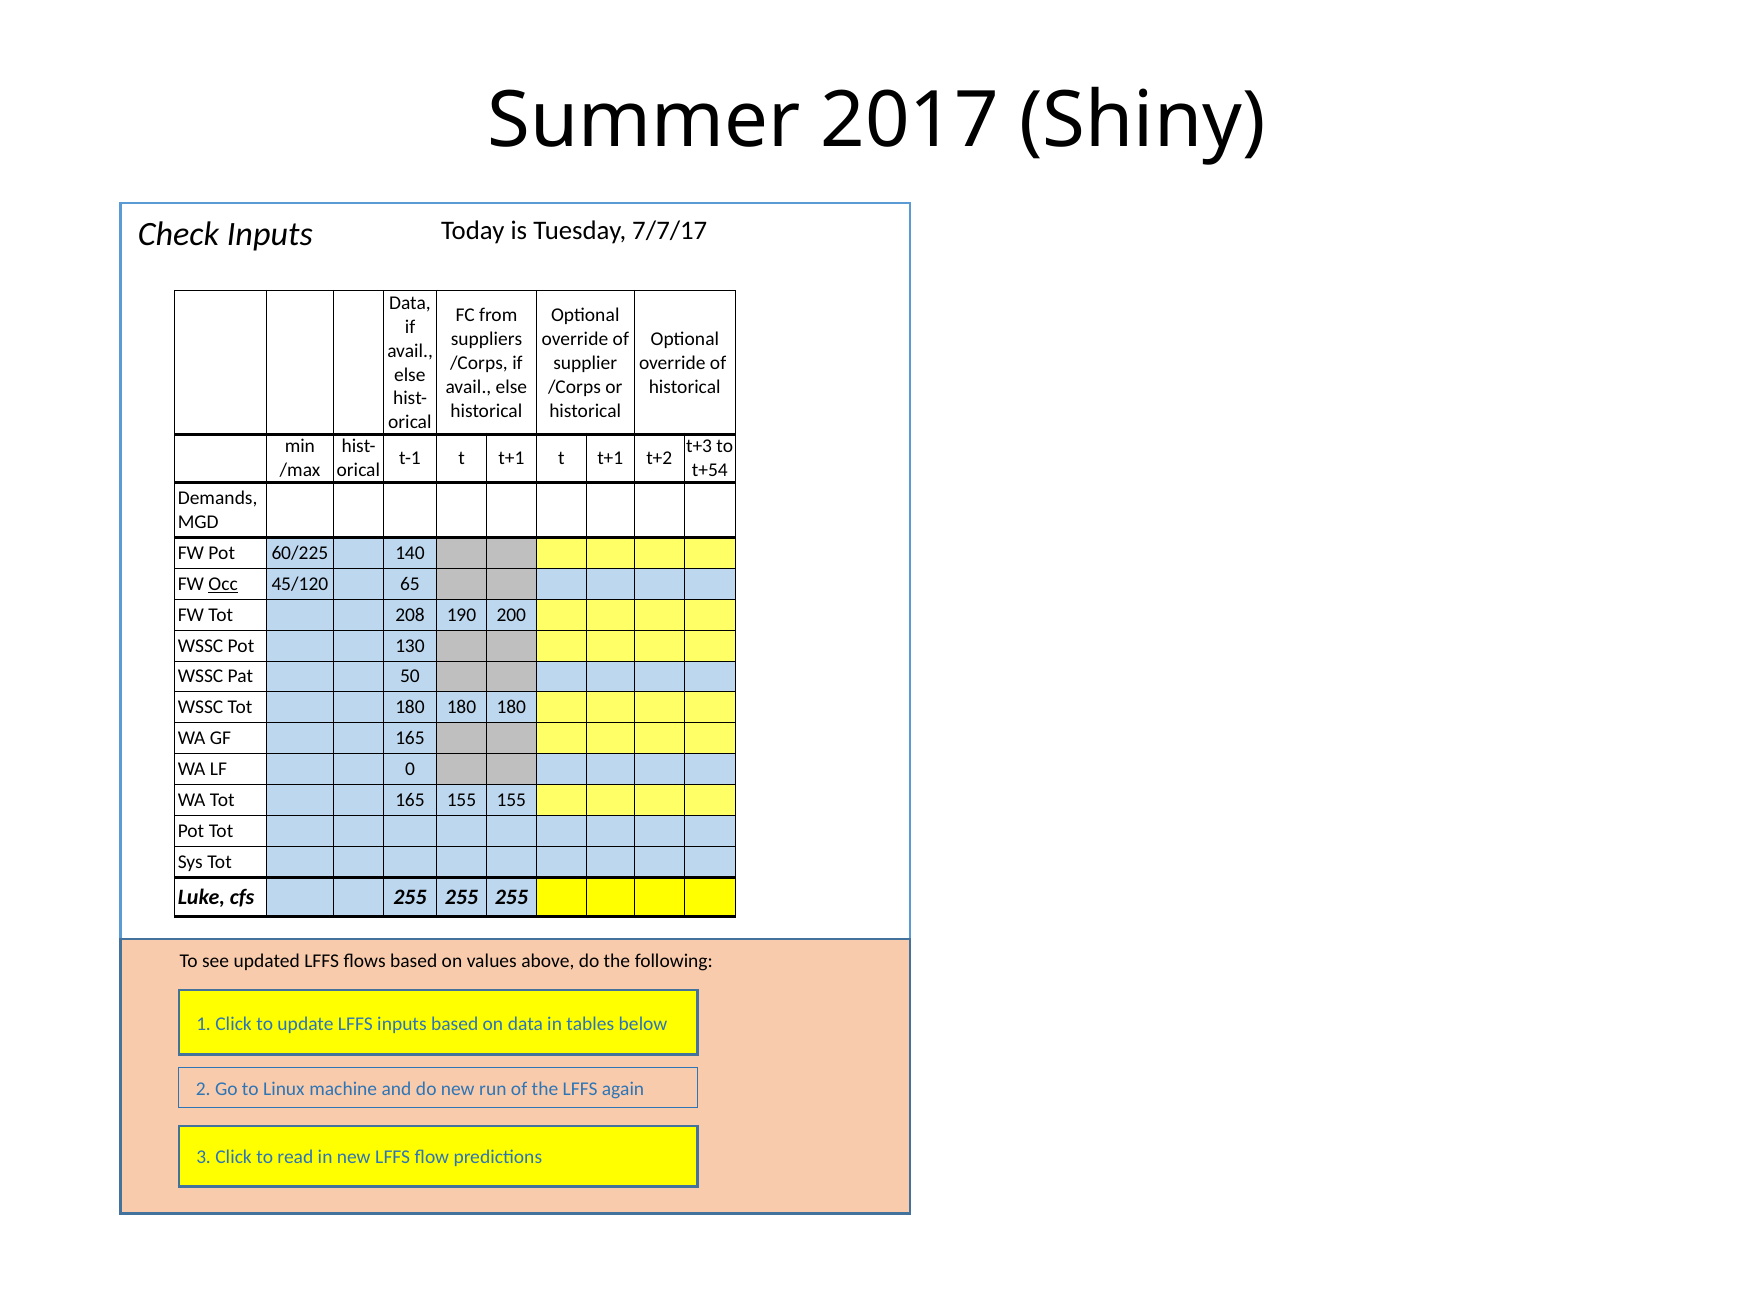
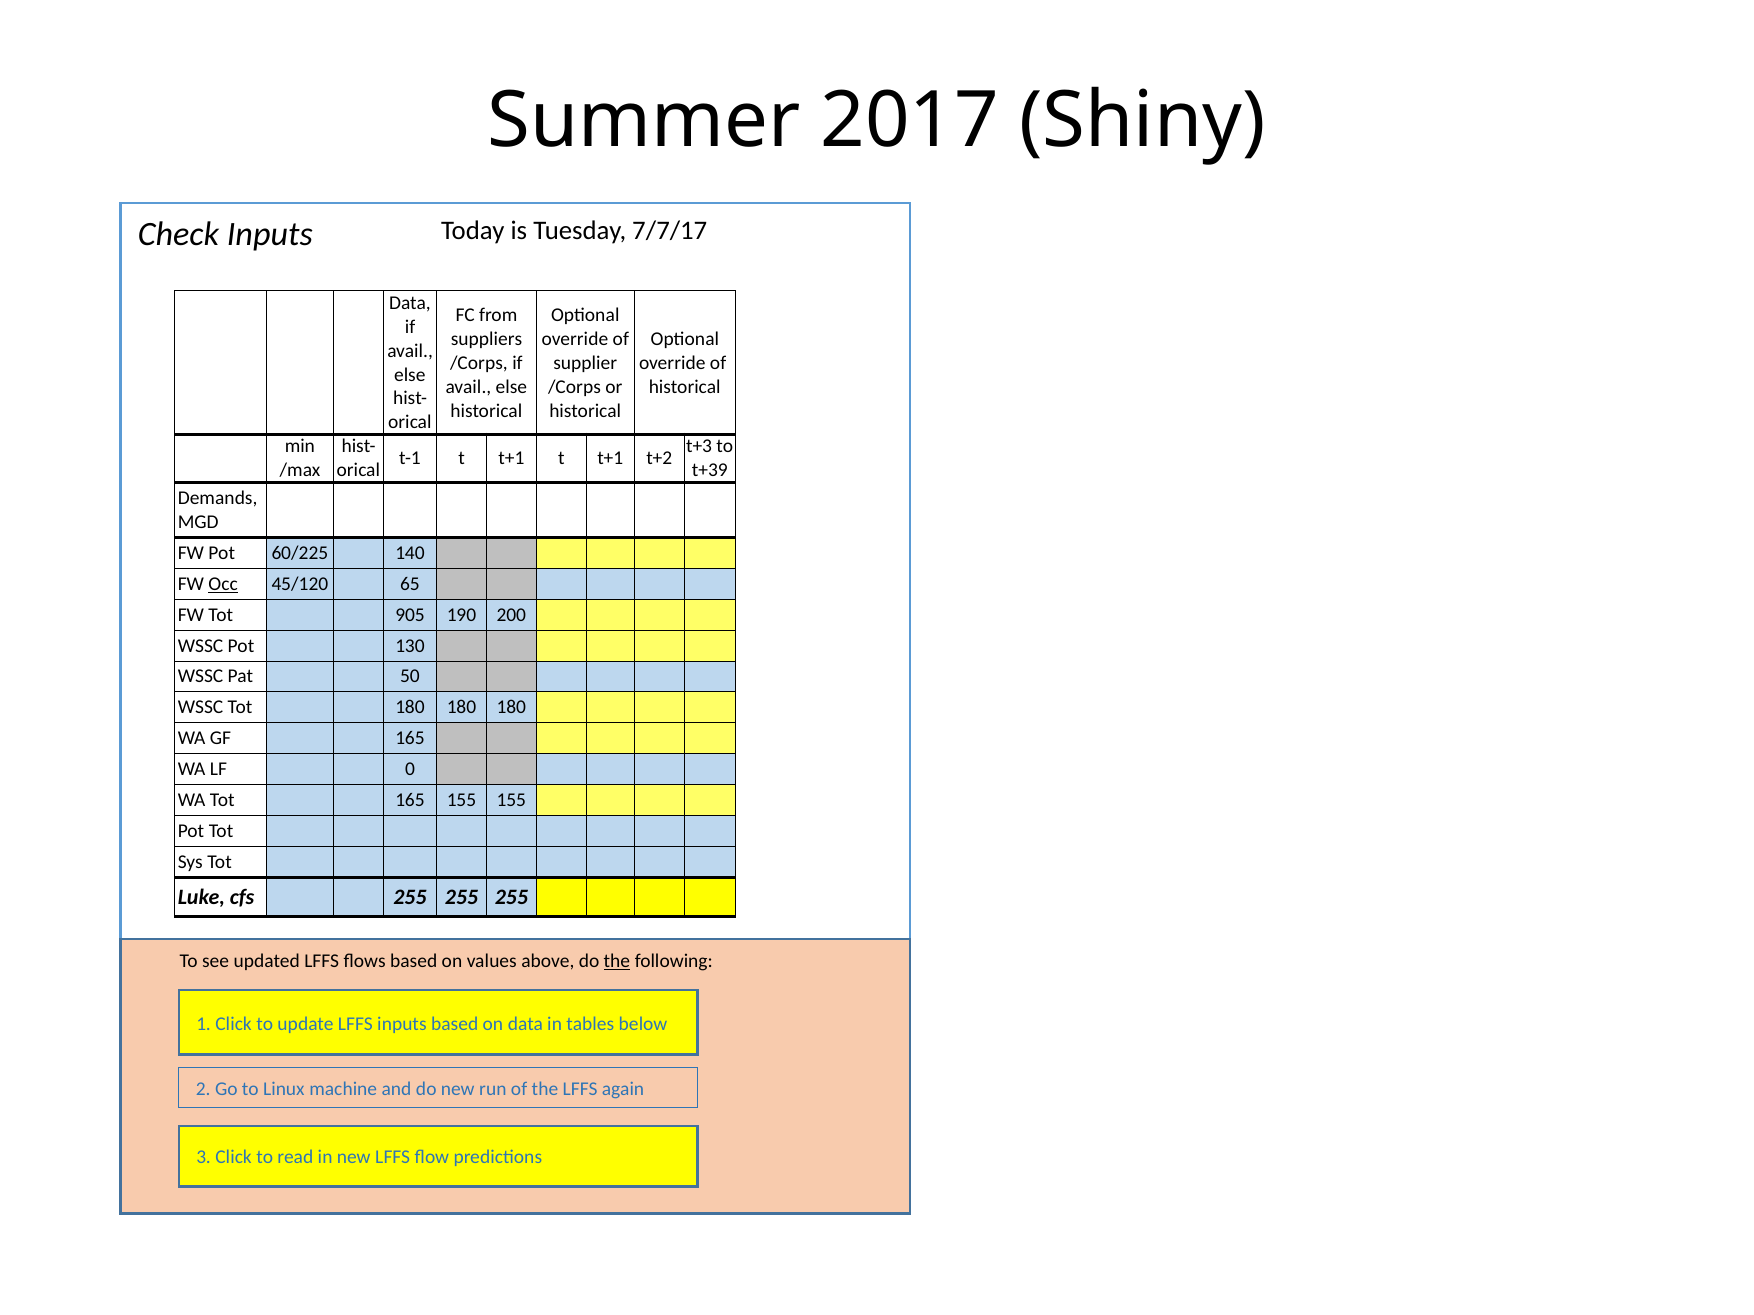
t+54: t+54 -> t+39
208: 208 -> 905
the at (617, 961) underline: none -> present
